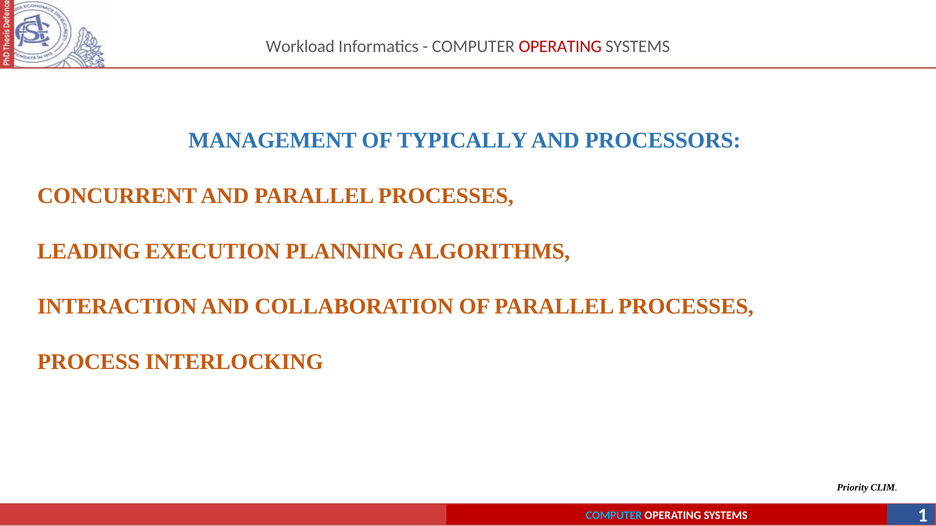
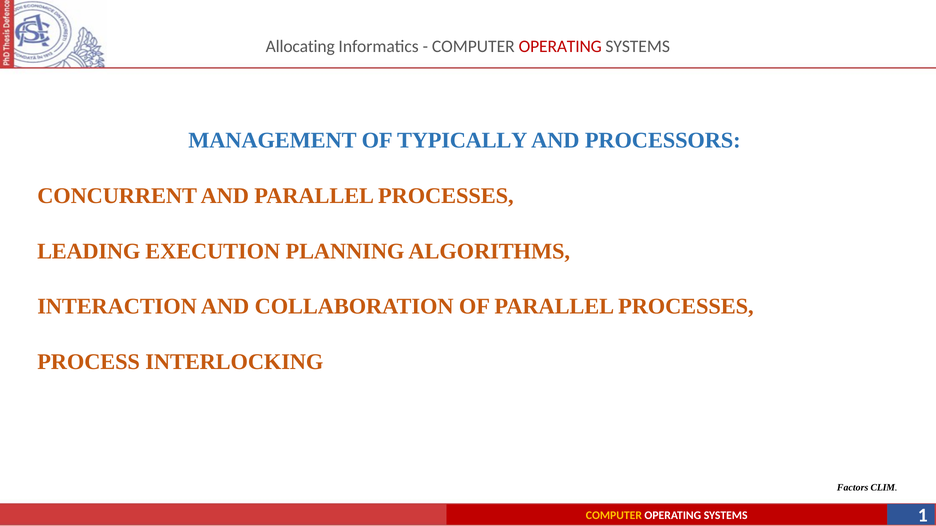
Workload: Workload -> Allocating
Priority: Priority -> Factors
COMPUTER at (614, 516) colour: light blue -> yellow
